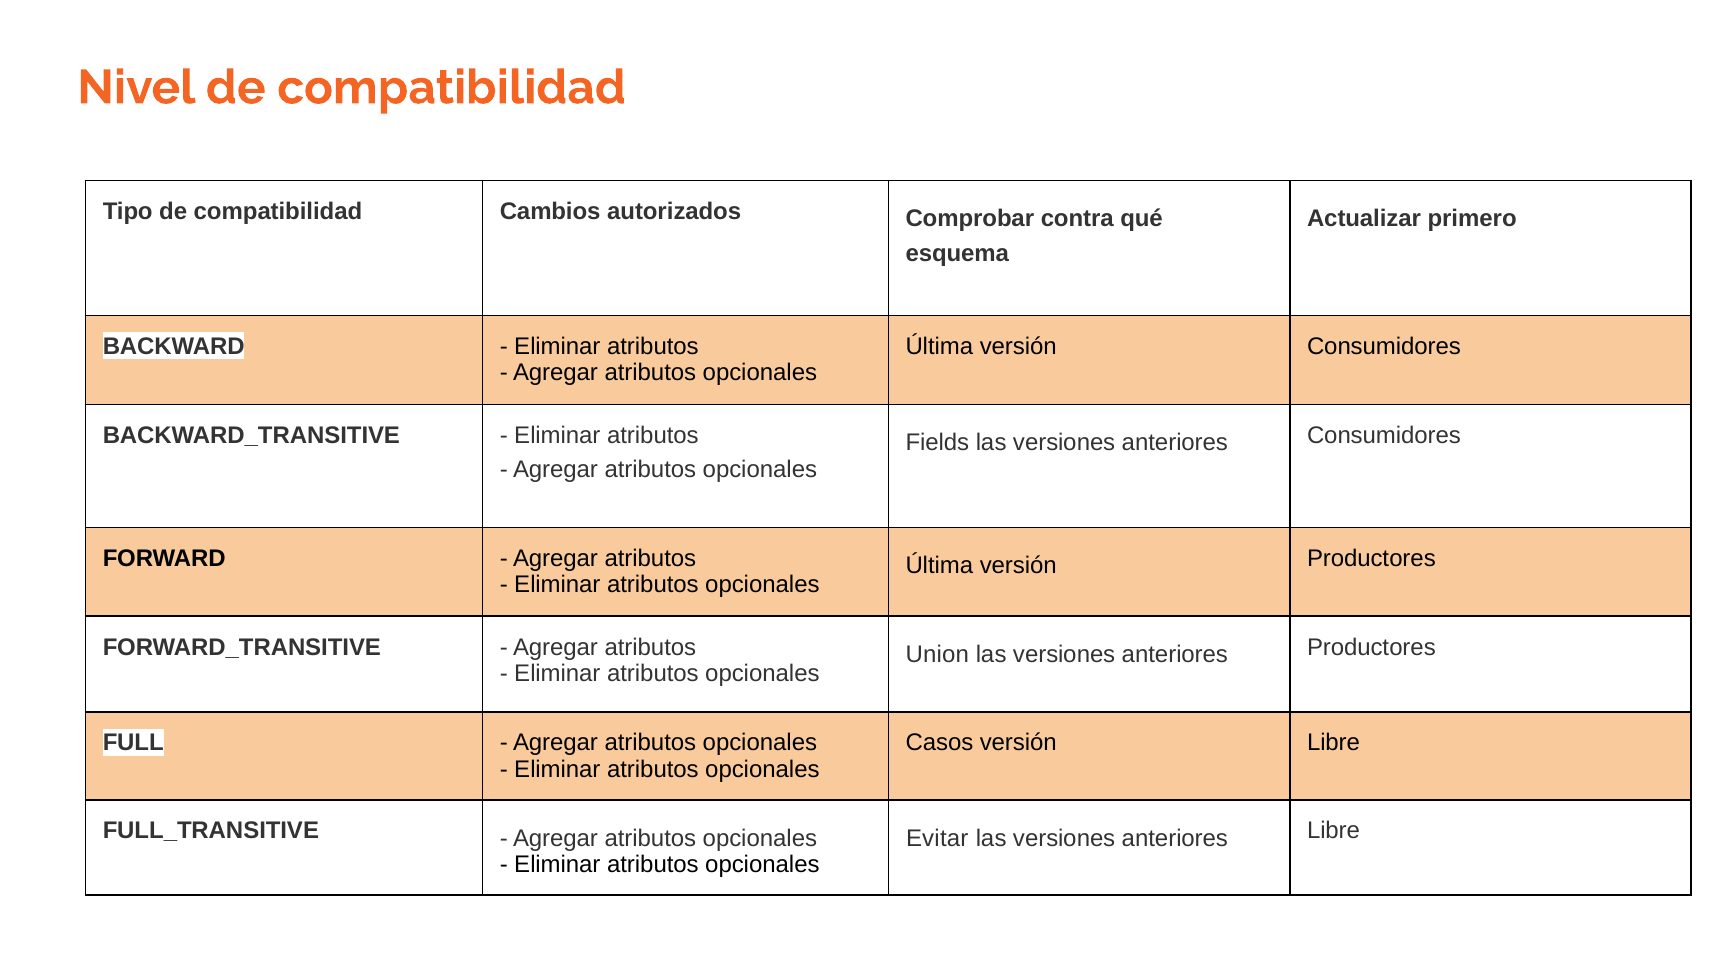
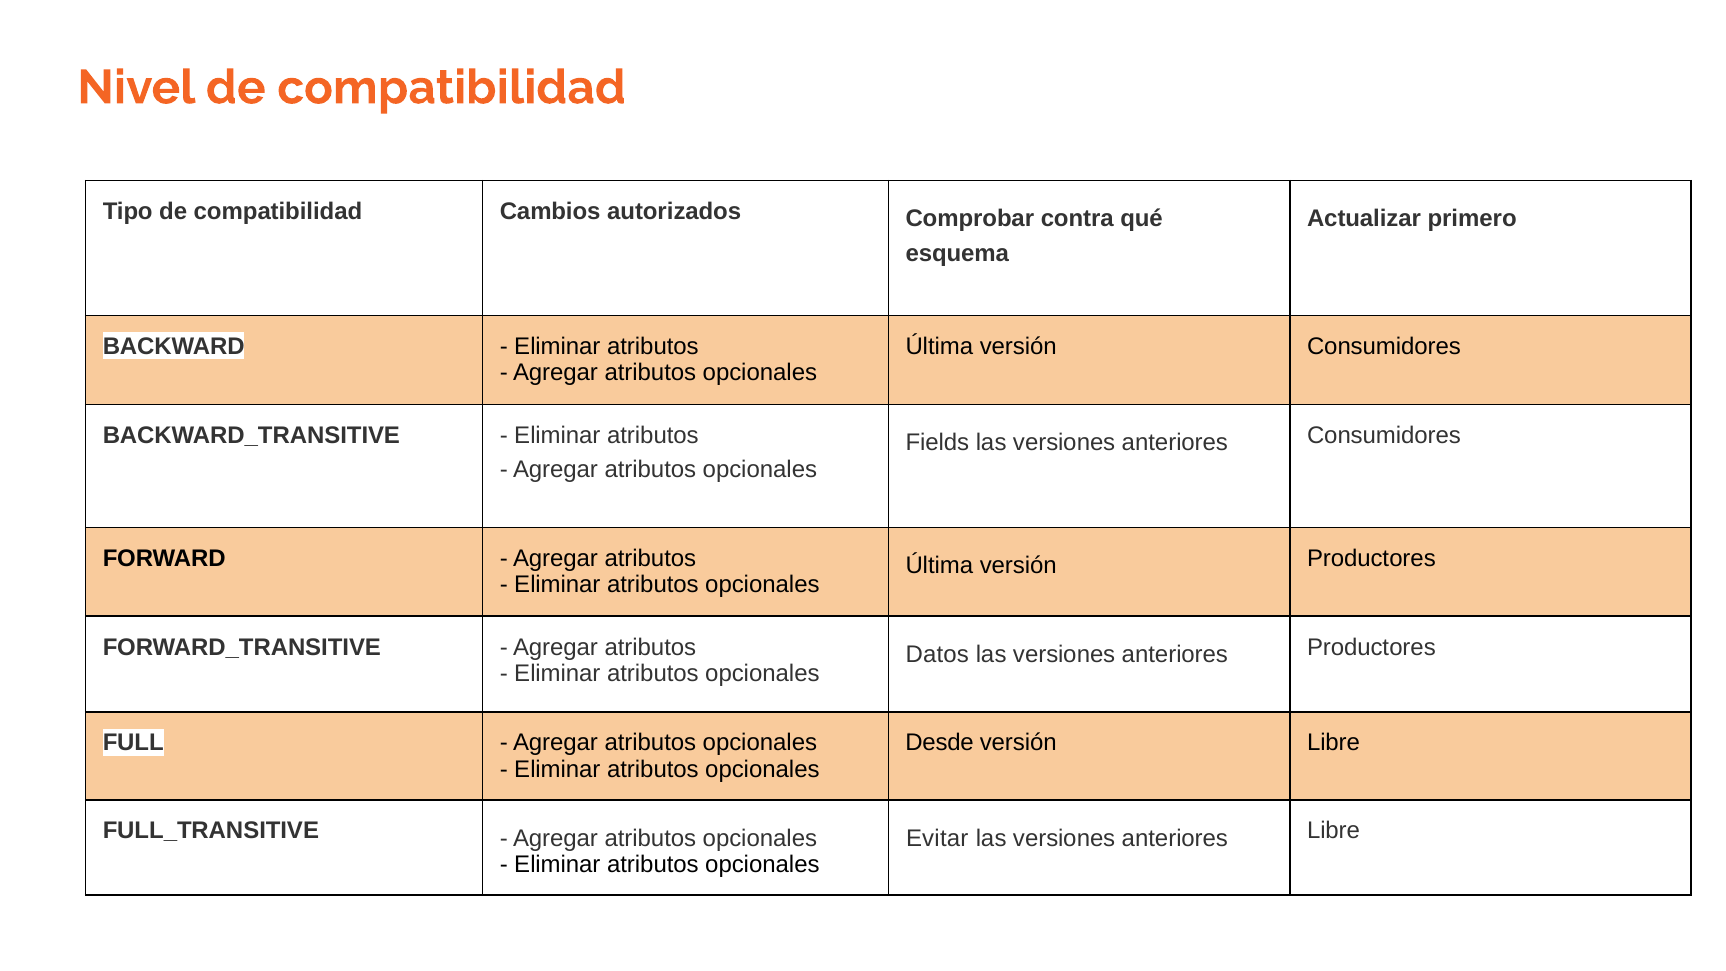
Union: Union -> Datos
Casos: Casos -> Desde
